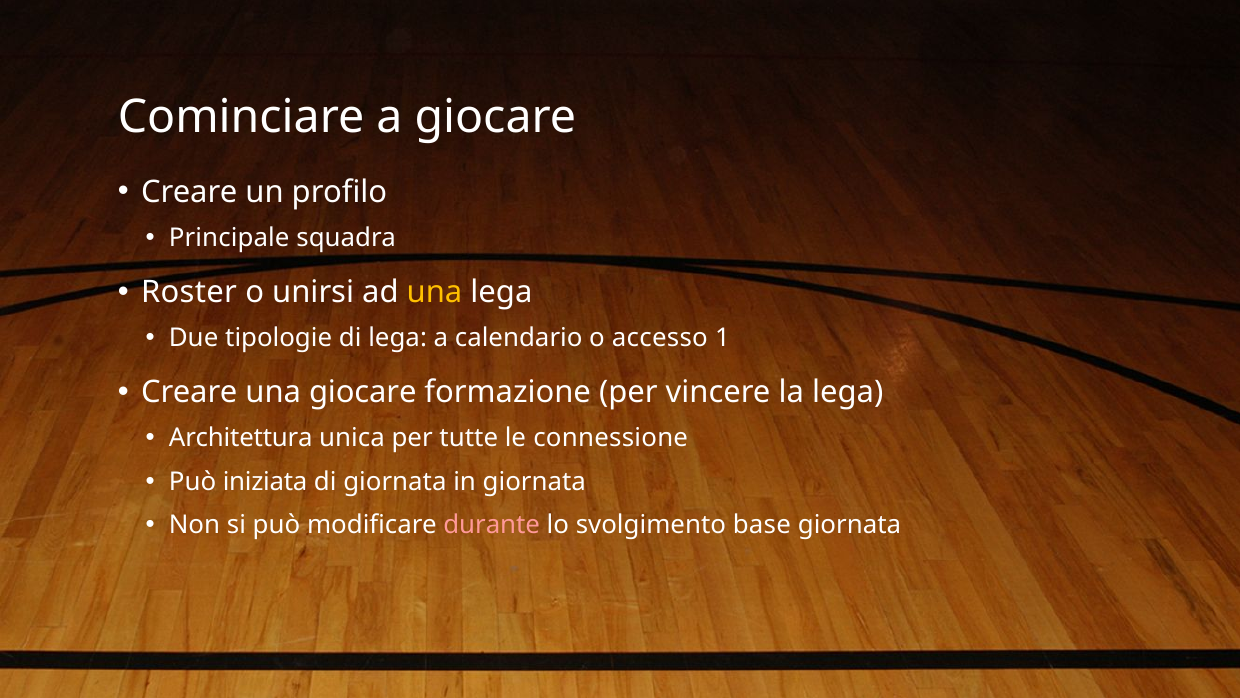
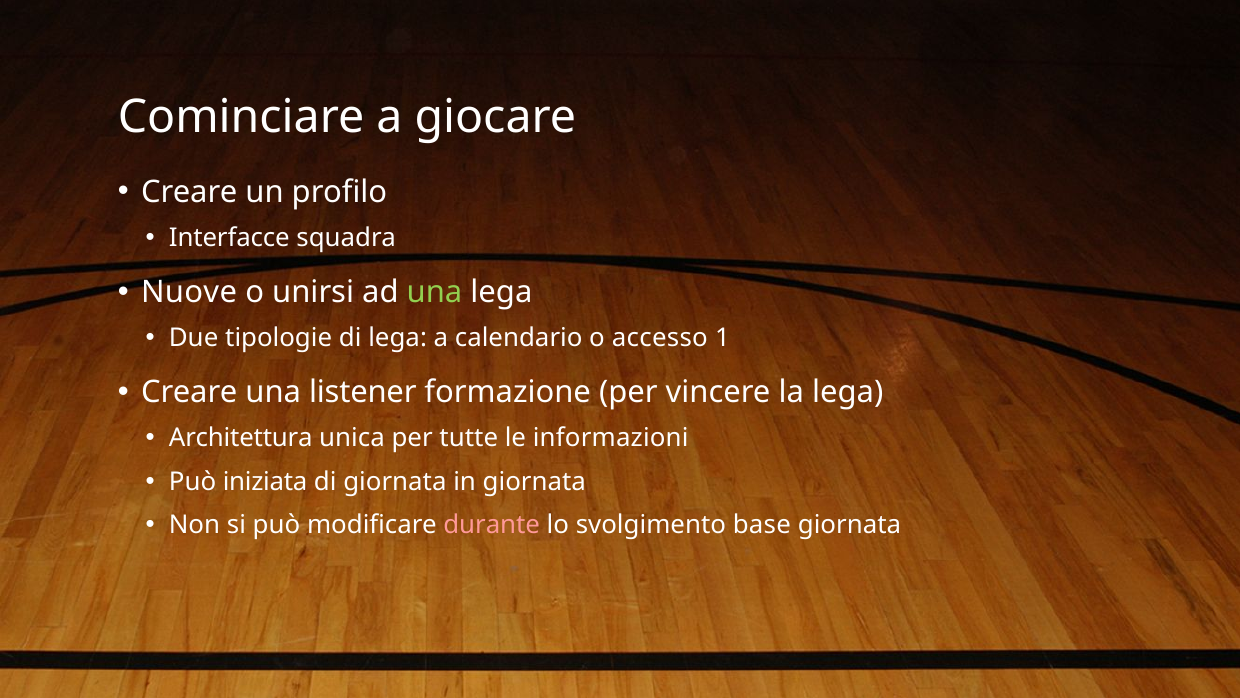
Principale: Principale -> Interfacce
Roster: Roster -> Nuove
una at (435, 292) colour: yellow -> light green
una giocare: giocare -> listener
connessione: connessione -> informazioni
